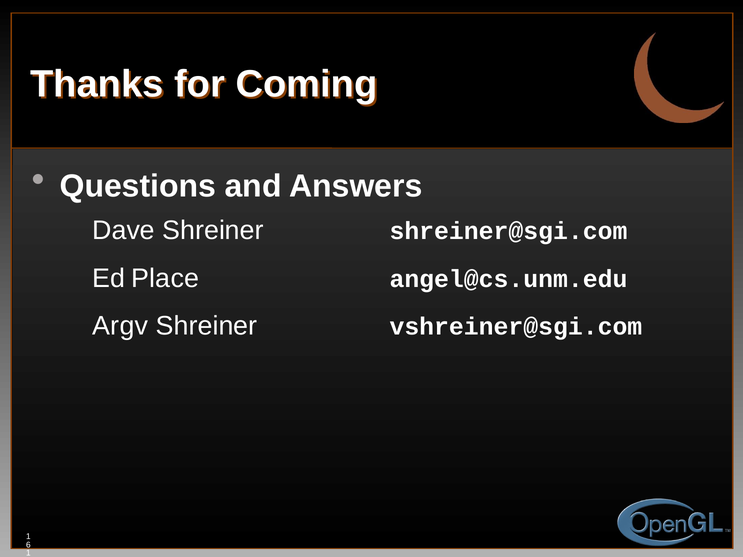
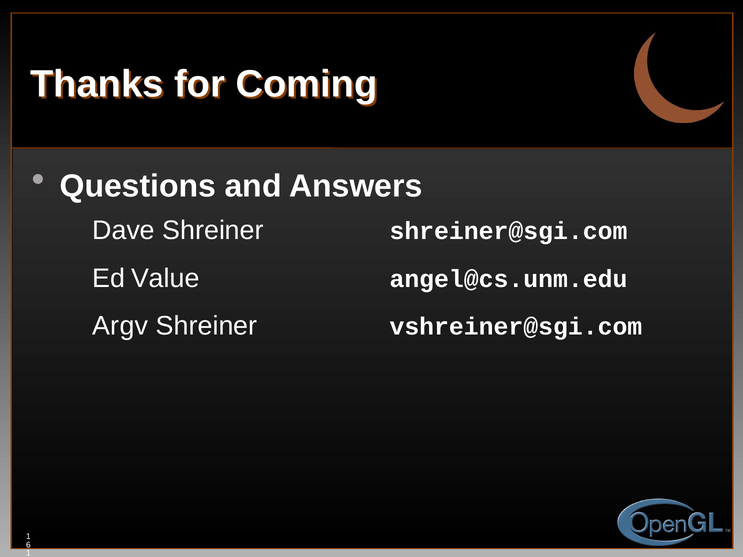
Place: Place -> Value
